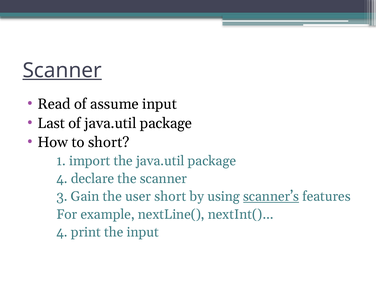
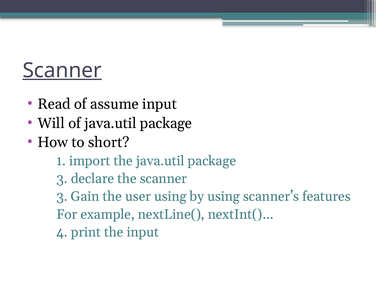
Last: Last -> Will
4 at (62, 179): 4 -> 3
user short: short -> using
scanner’s underline: present -> none
